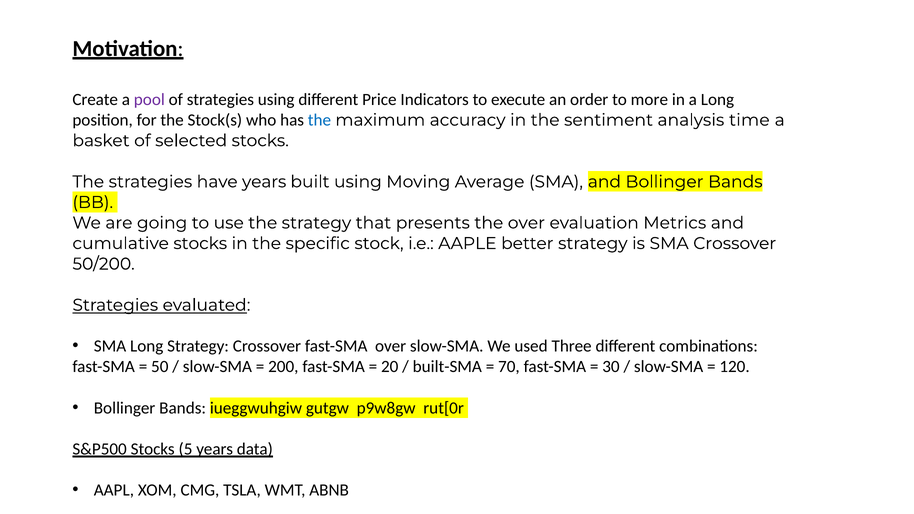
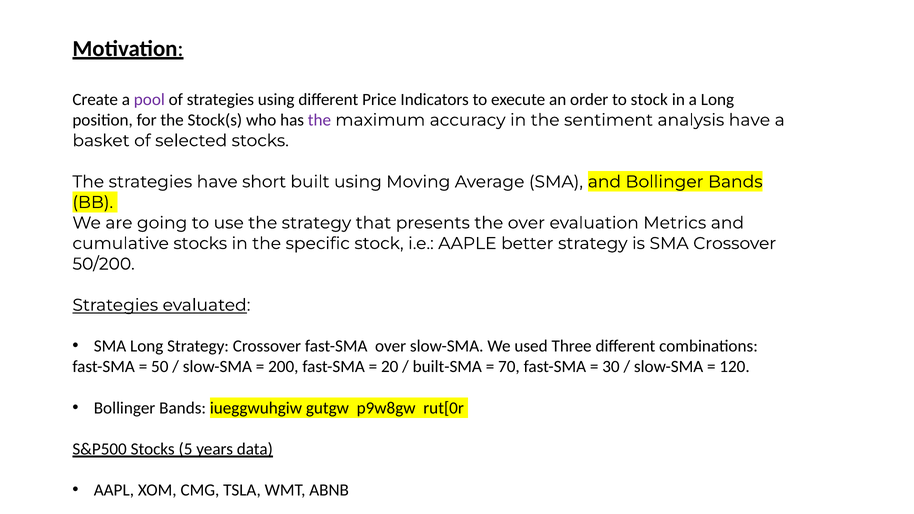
to more: more -> stock
the at (319, 120) colour: blue -> purple
analysis time: time -> have
have years: years -> short
